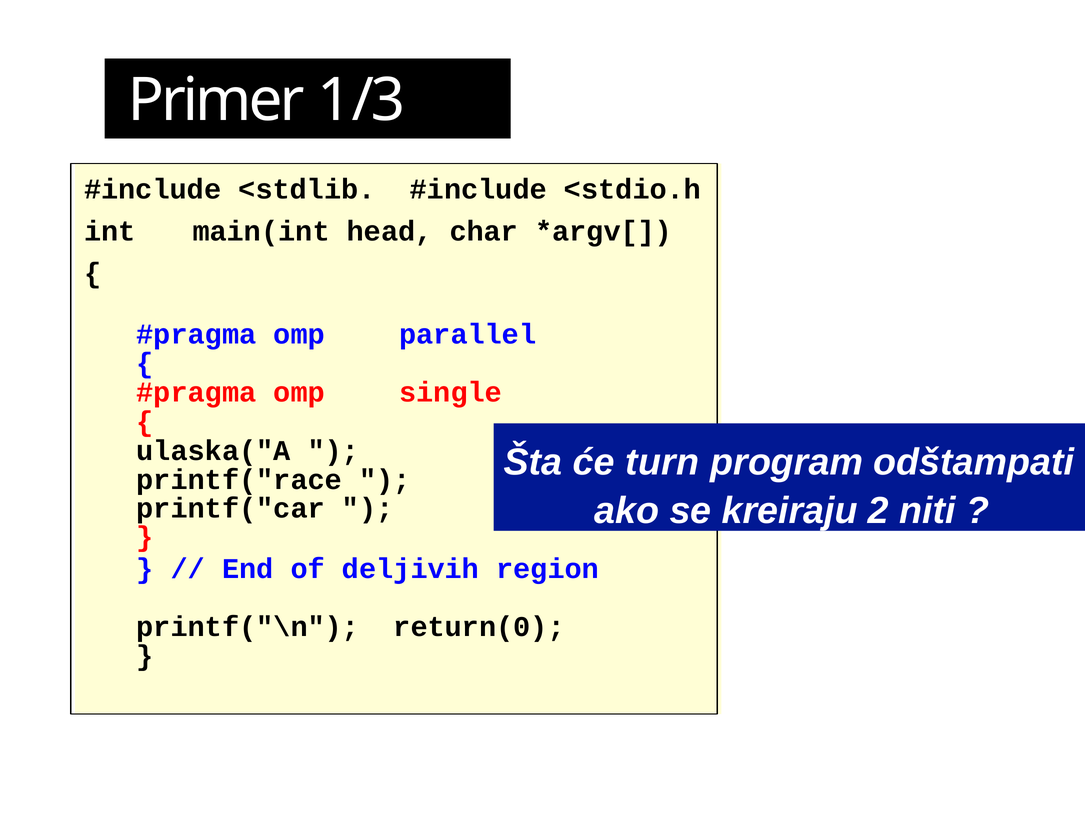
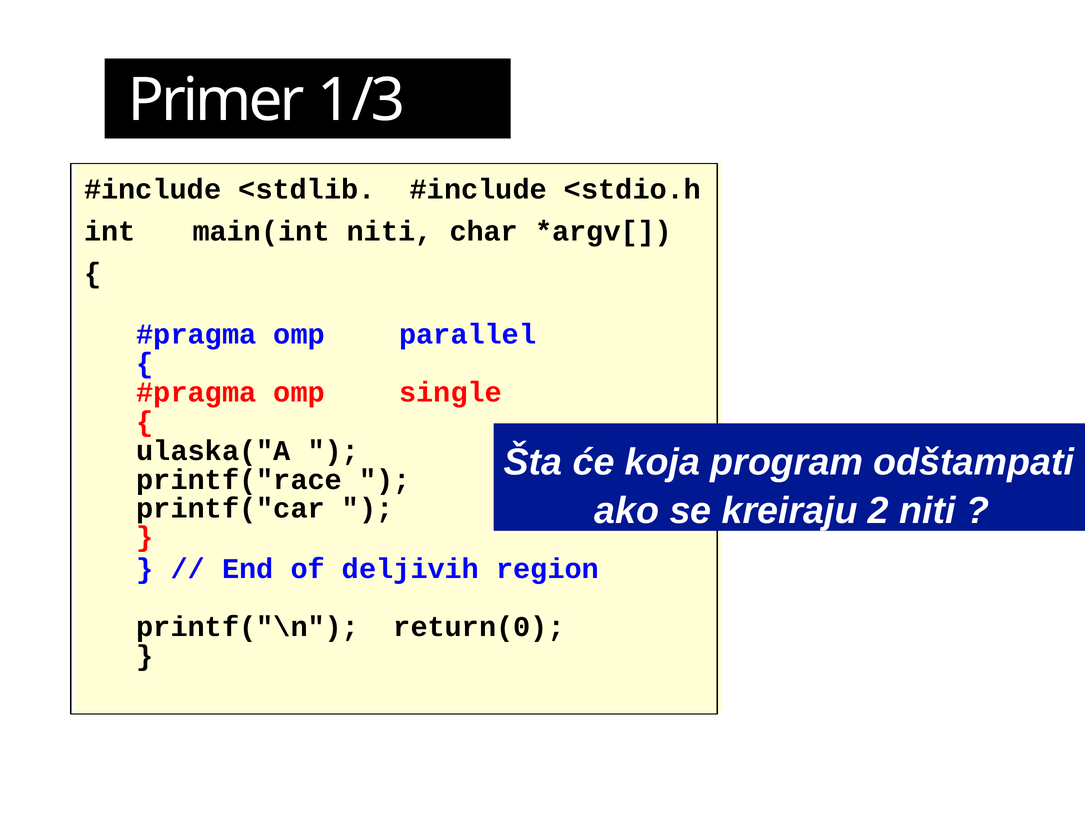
main(int head: head -> niti
turn: turn -> koja
